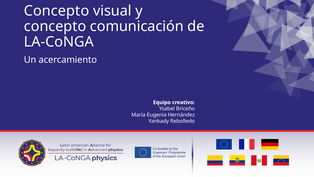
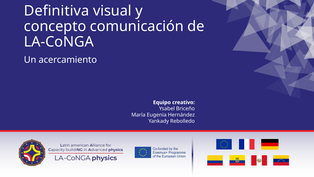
Concepto at (57, 11): Concepto -> Definitiva
